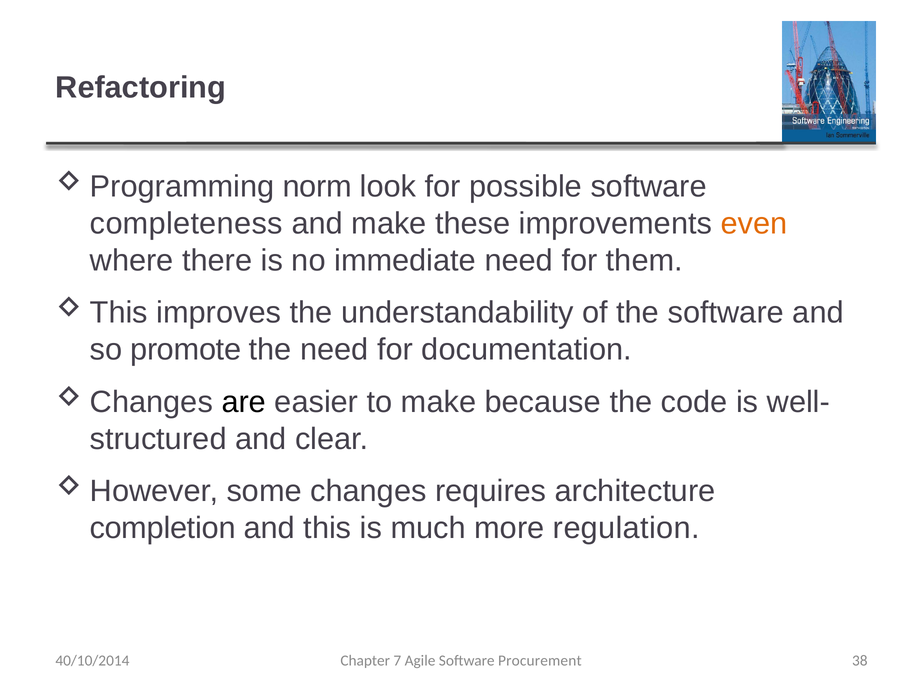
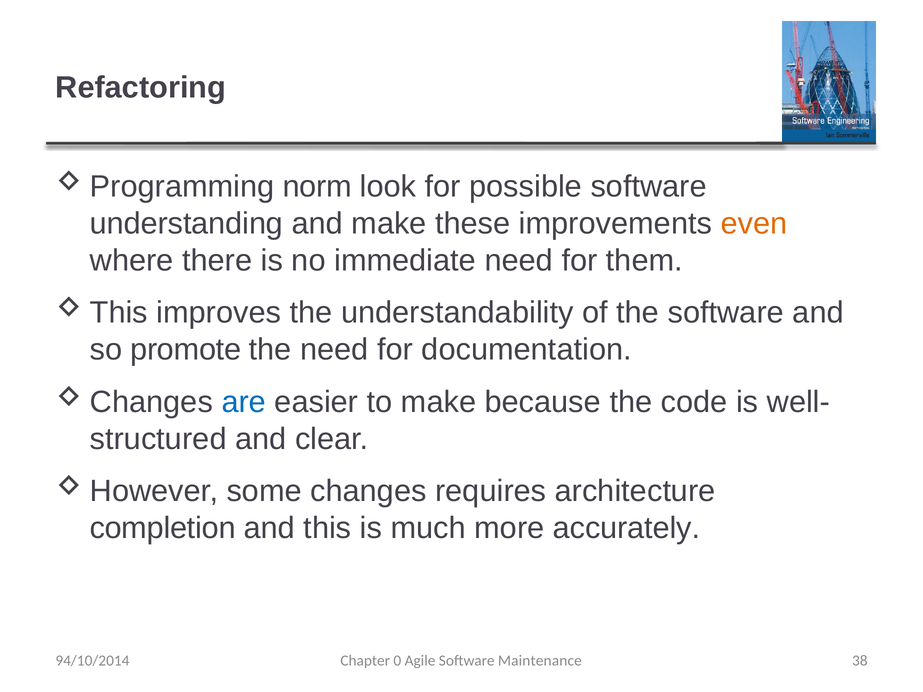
completeness: completeness -> understanding
are colour: black -> blue
regulation: regulation -> accurately
40/10/2014: 40/10/2014 -> 94/10/2014
7: 7 -> 0
Procurement: Procurement -> Maintenance
